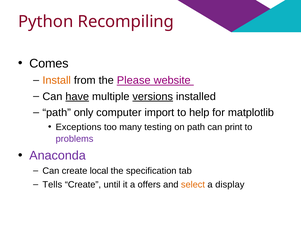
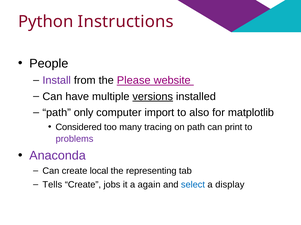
Recompiling: Recompiling -> Instructions
Comes: Comes -> People
Install colour: orange -> purple
have underline: present -> none
help: help -> also
Exceptions: Exceptions -> Considered
testing: testing -> tracing
specification: specification -> representing
until: until -> jobs
offers: offers -> again
select colour: orange -> blue
